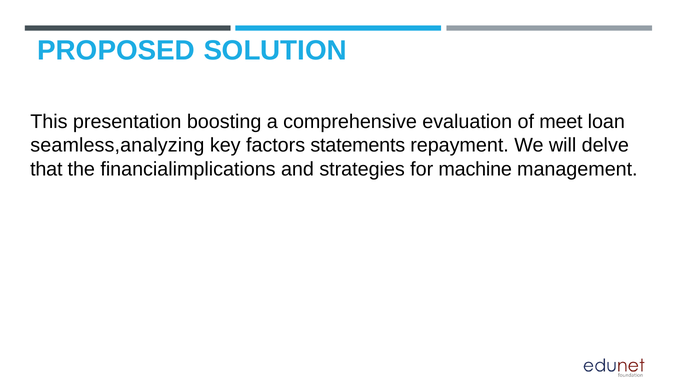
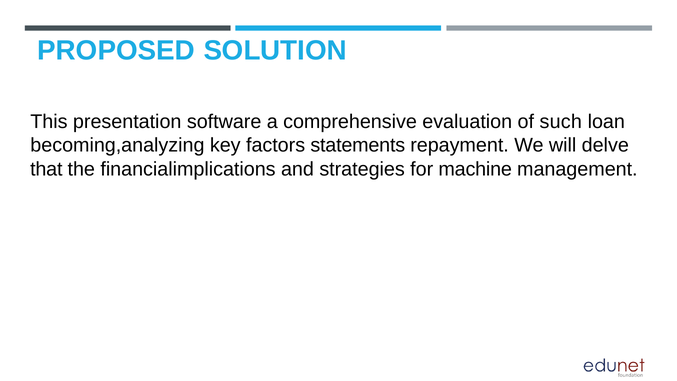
boosting: boosting -> software
meet: meet -> such
seamless,analyzing: seamless,analyzing -> becoming,analyzing
